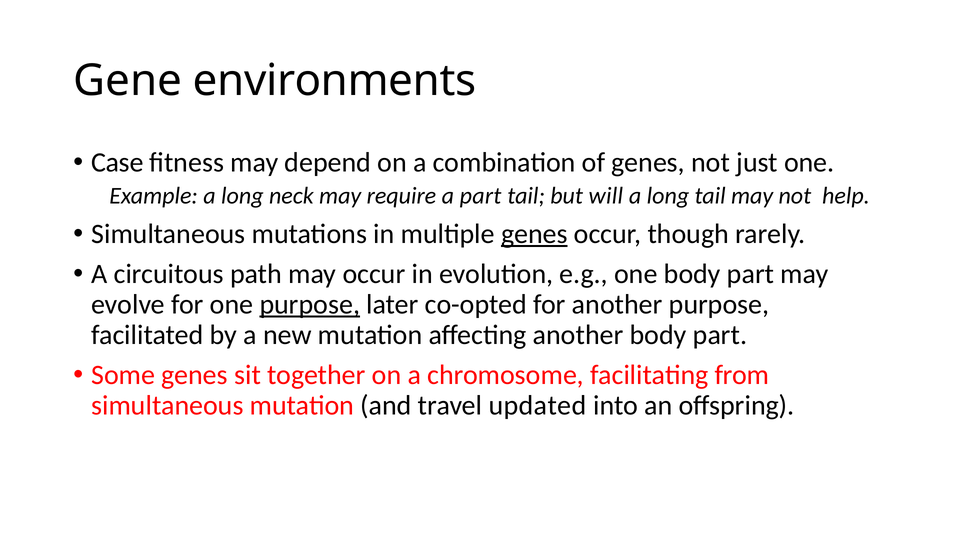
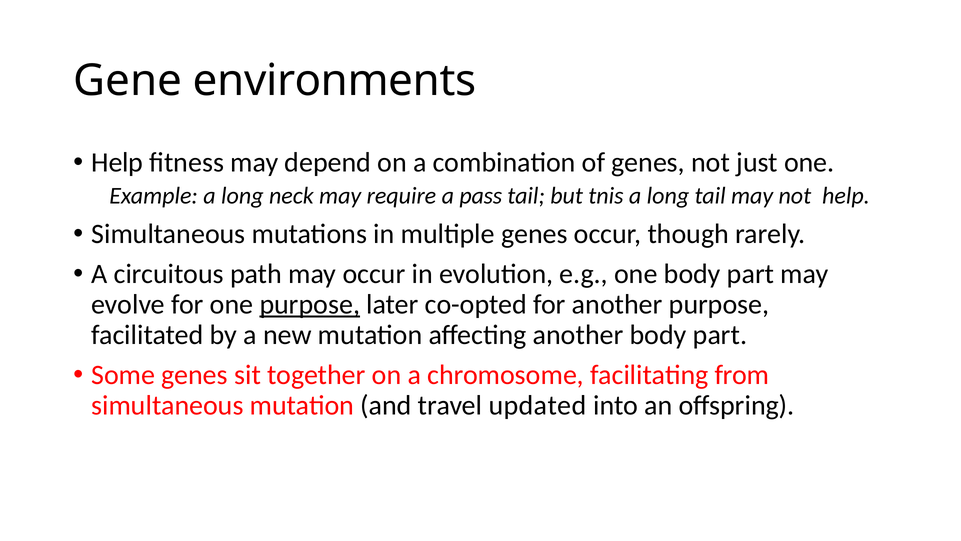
Case at (117, 162): Case -> Help
a part: part -> pass
will: will -> tnis
genes at (534, 234) underline: present -> none
